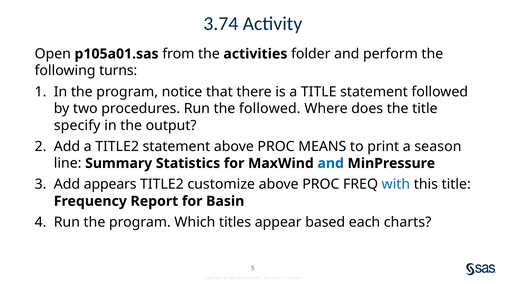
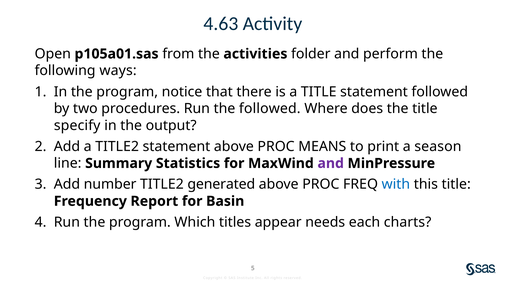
3.74: 3.74 -> 4.63
turns: turns -> ways
and at (331, 164) colour: blue -> purple
appears: appears -> number
customize: customize -> generated
based: based -> needs
